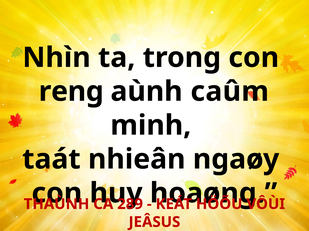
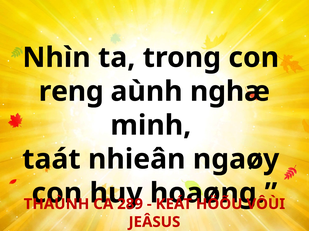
caûm: caûm -> nghæ
